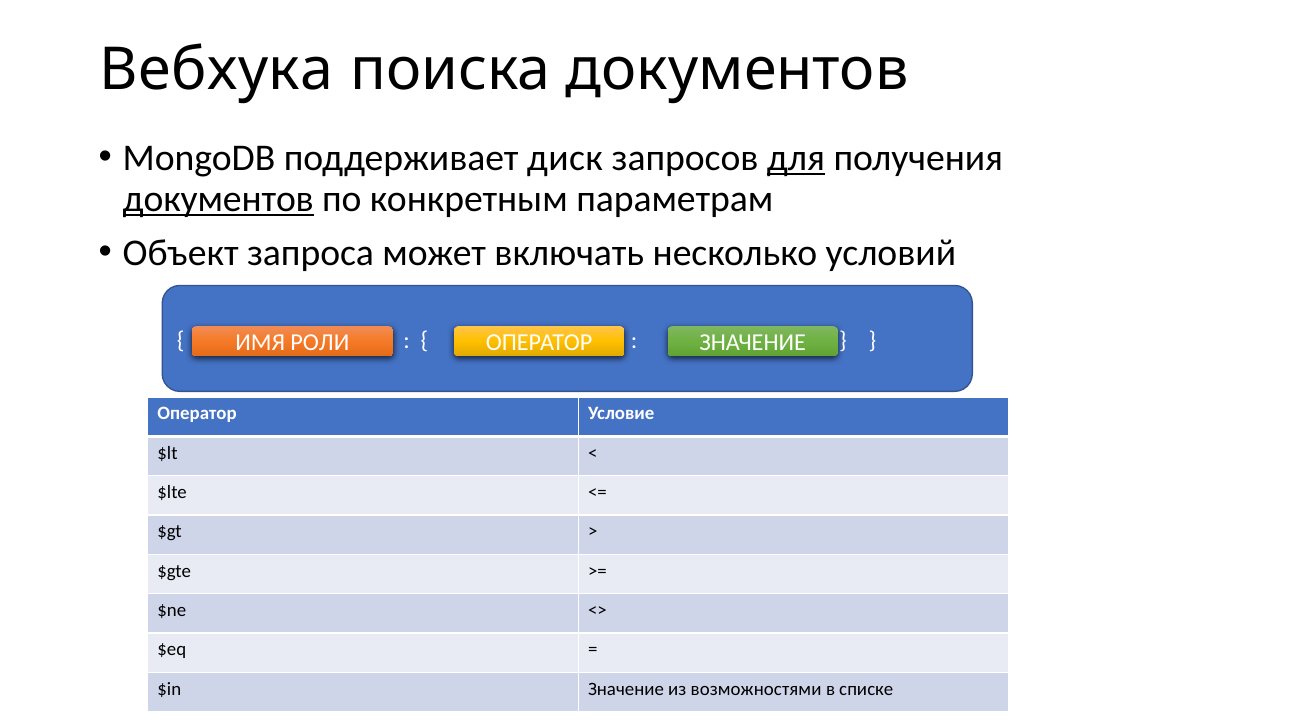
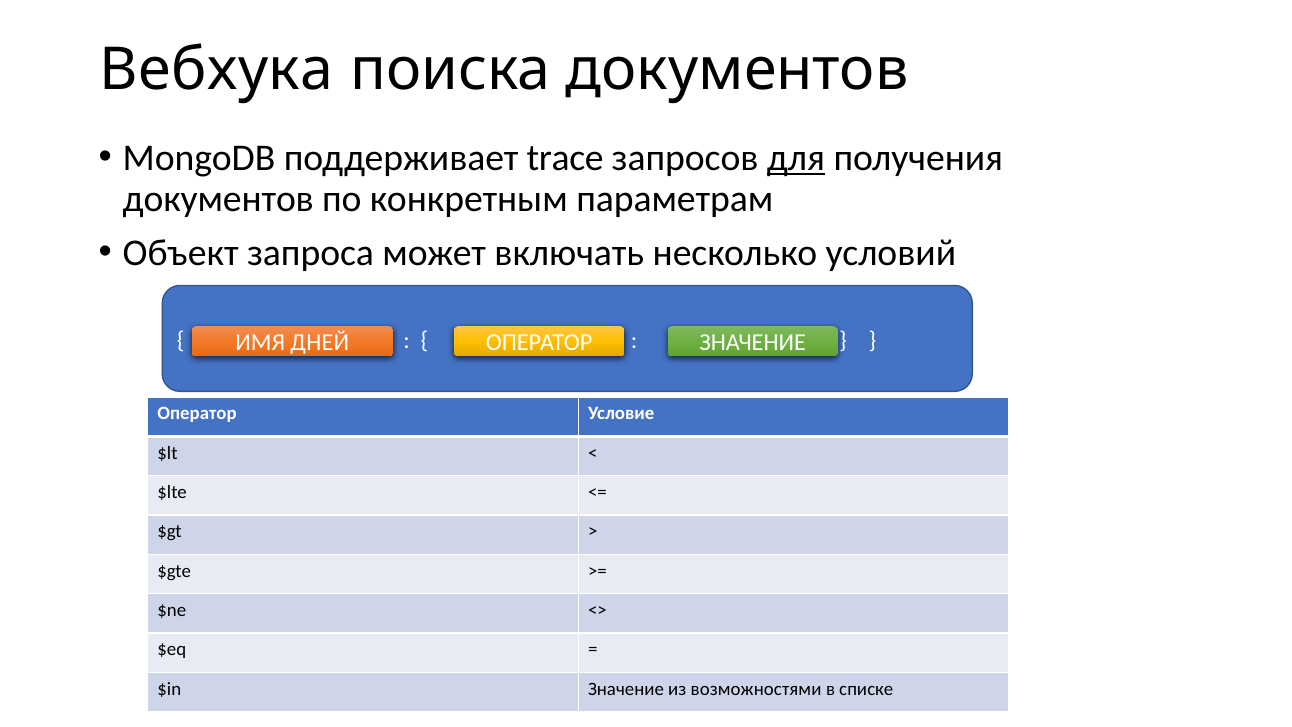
диск: диск -> trace
документов at (218, 198) underline: present -> none
РОЛИ: РОЛИ -> ДНЕЙ
